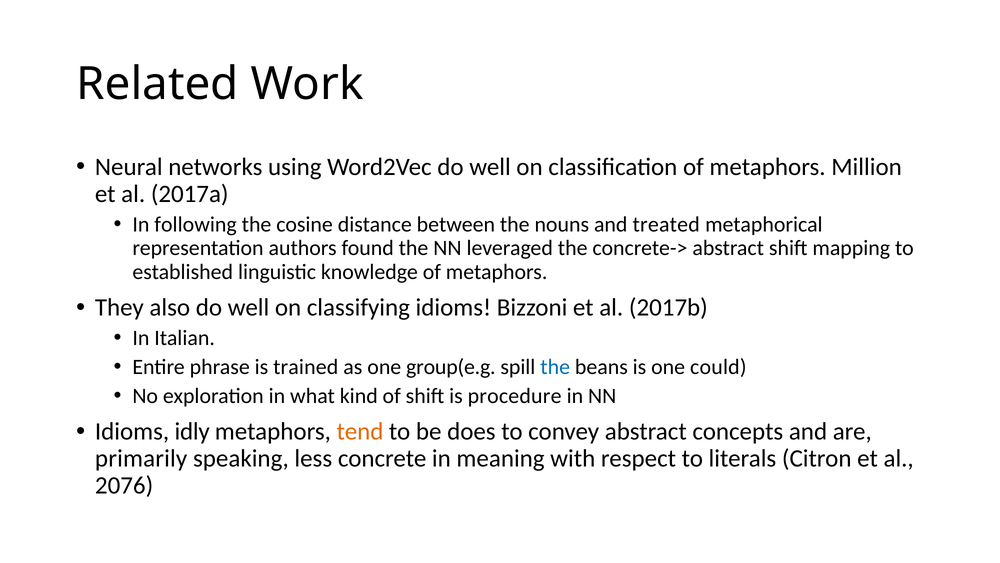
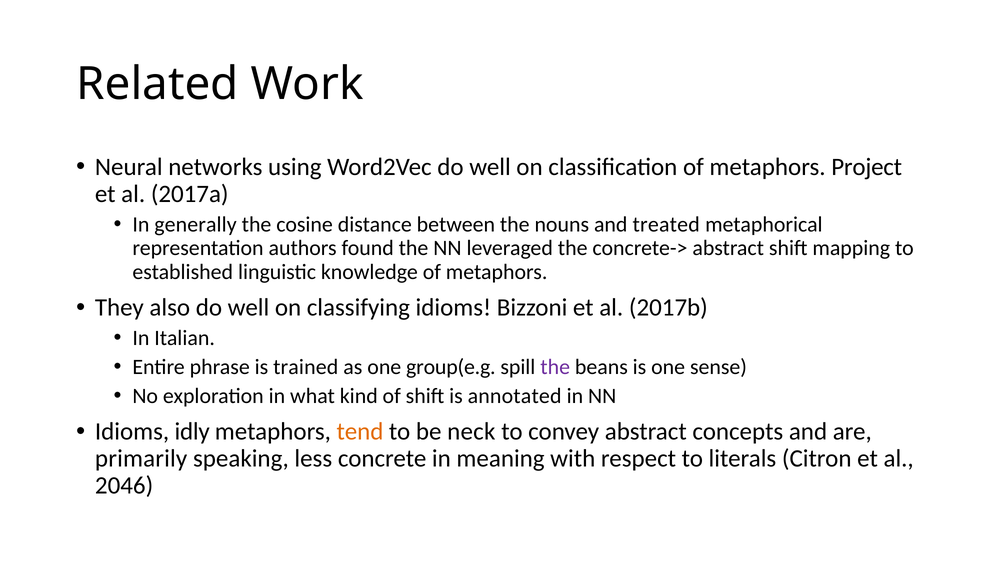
Million: Million -> Project
following: following -> generally
the at (555, 367) colour: blue -> purple
could: could -> sense
procedure: procedure -> annotated
does: does -> neck
2076: 2076 -> 2046
